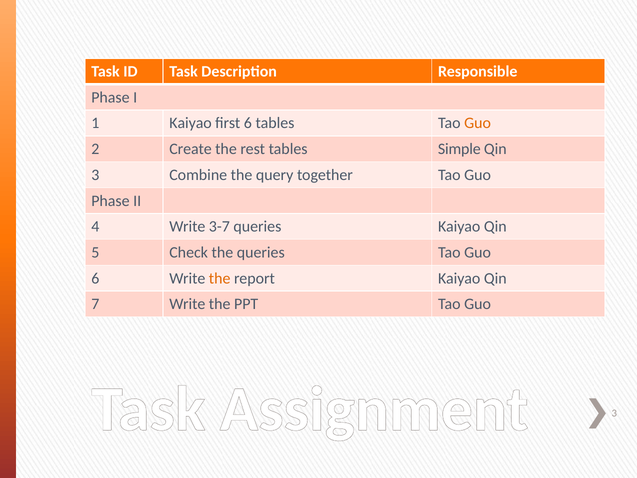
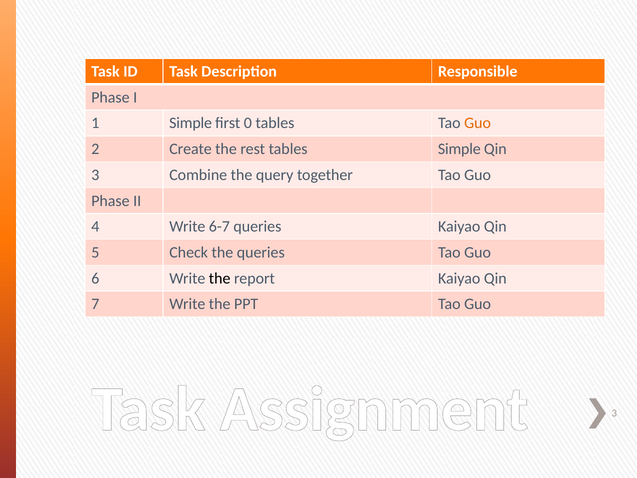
1 Kaiyao: Kaiyao -> Simple
first 6: 6 -> 0
3-7: 3-7 -> 6-7
the at (220, 278) colour: orange -> black
